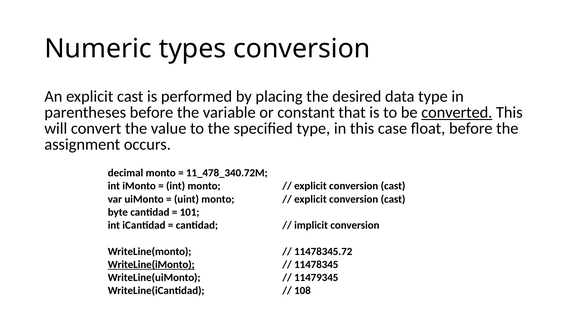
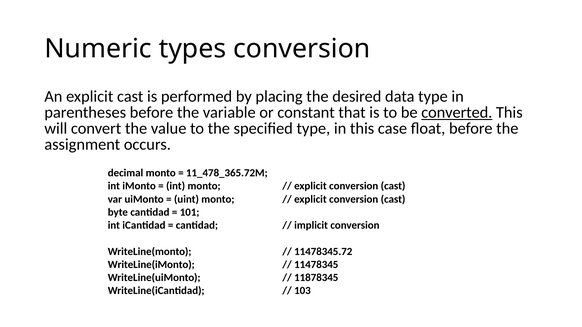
11_478_340.72M: 11_478_340.72M -> 11_478_365.72M
WriteLine(iMonto underline: present -> none
11479345: 11479345 -> 11878345
108: 108 -> 103
